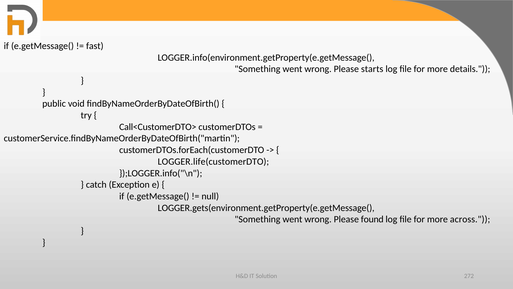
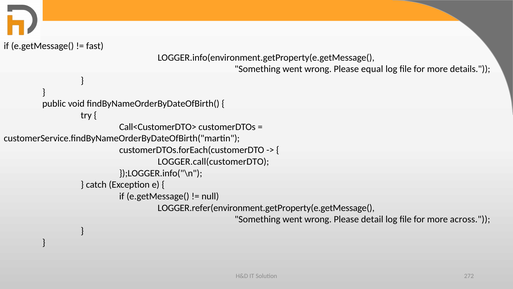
starts: starts -> equal
LOGGER.life(customerDTO: LOGGER.life(customerDTO -> LOGGER.call(customerDTO
LOGGER.gets(environment.getProperty(e.getMessage(: LOGGER.gets(environment.getProperty(e.getMessage( -> LOGGER.refer(environment.getProperty(e.getMessage(
found: found -> detail
